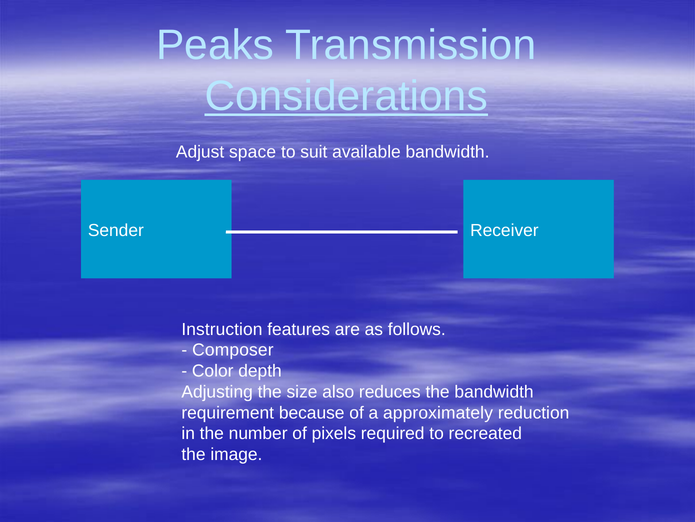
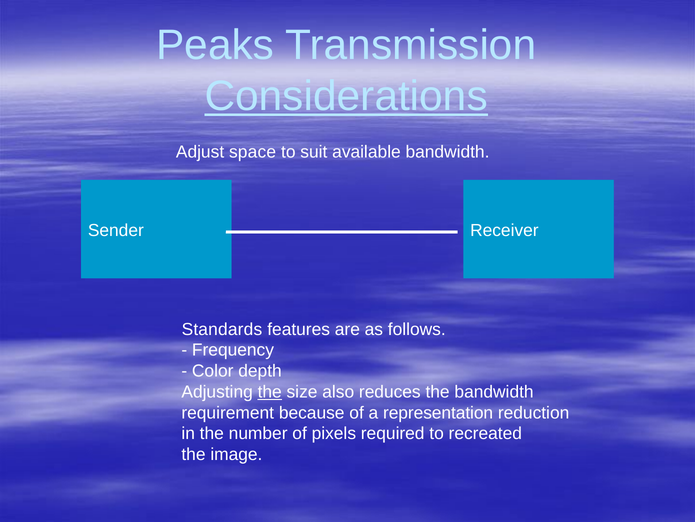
Instruction: Instruction -> Standards
Composer: Composer -> Frequency
the at (270, 391) underline: none -> present
approximately: approximately -> representation
